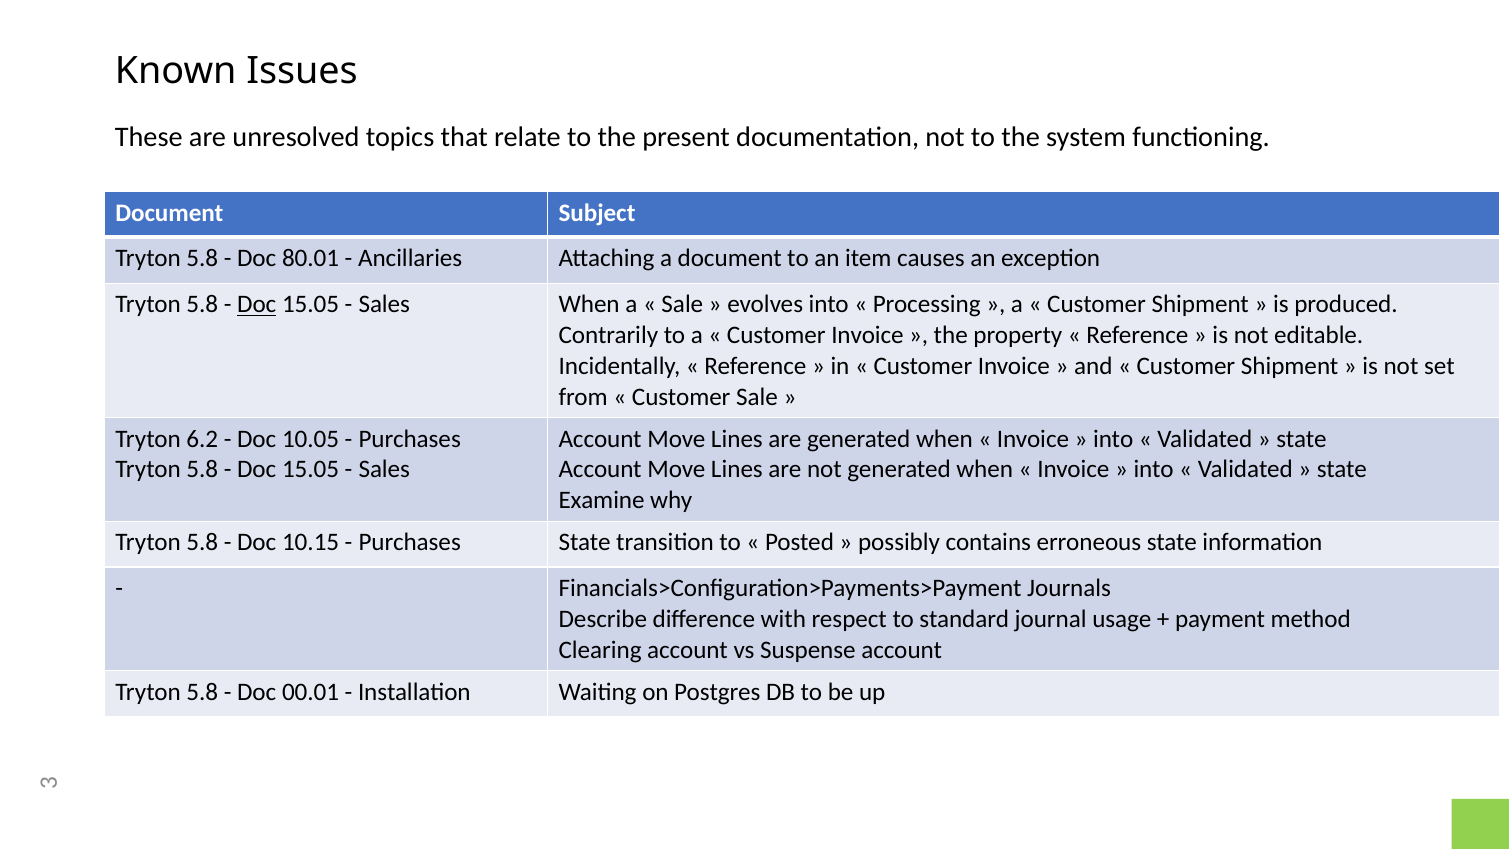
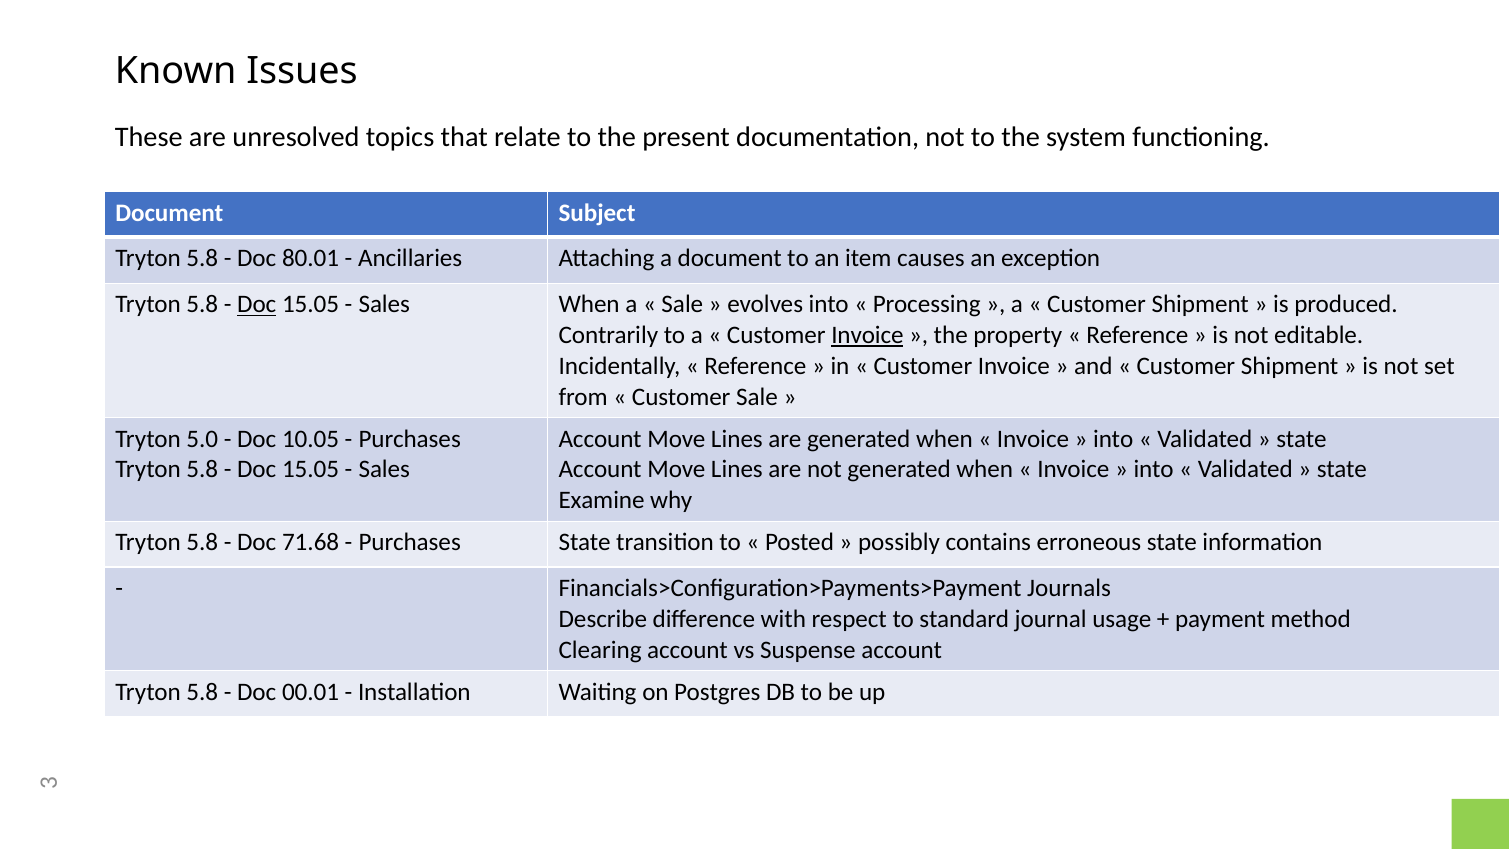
Invoice at (867, 335) underline: none -> present
6.2: 6.2 -> 5.0
10.15: 10.15 -> 71.68
